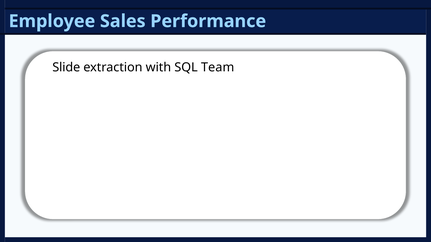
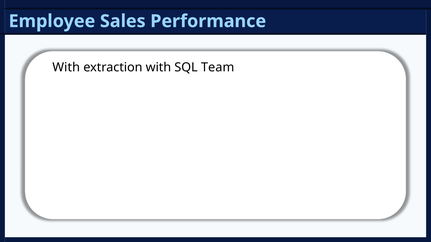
Slide at (66, 68): Slide -> With
